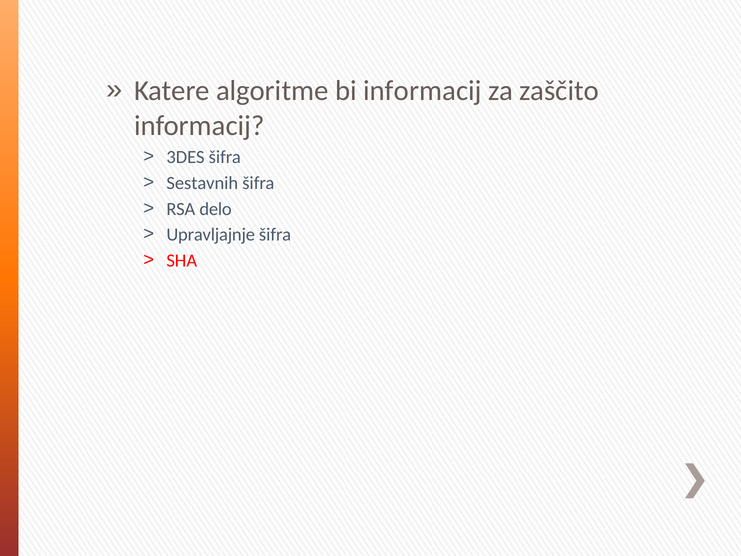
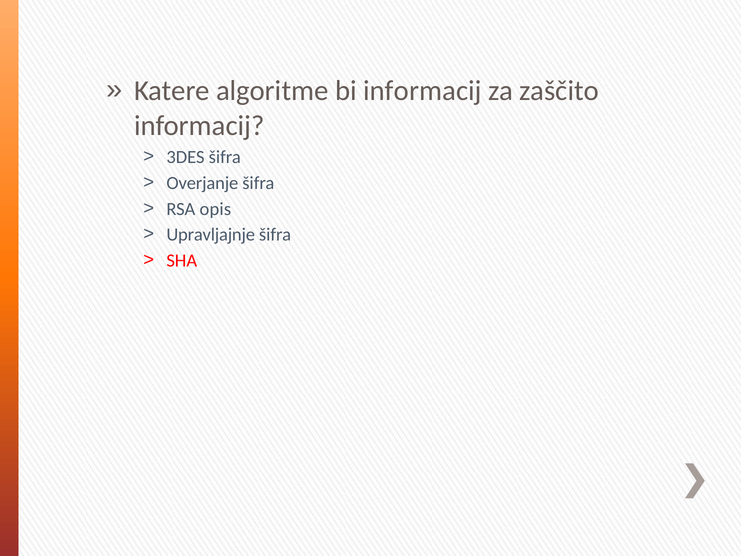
Sestavnih: Sestavnih -> Overjanje
delo: delo -> opis
